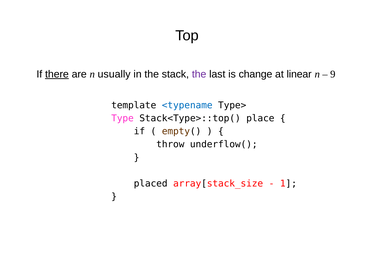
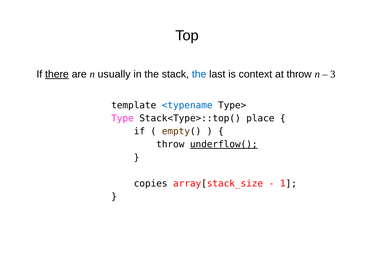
the at (199, 74) colour: purple -> blue
change: change -> context
at linear: linear -> throw
9: 9 -> 3
underflow( underline: none -> present
placed: placed -> copies
